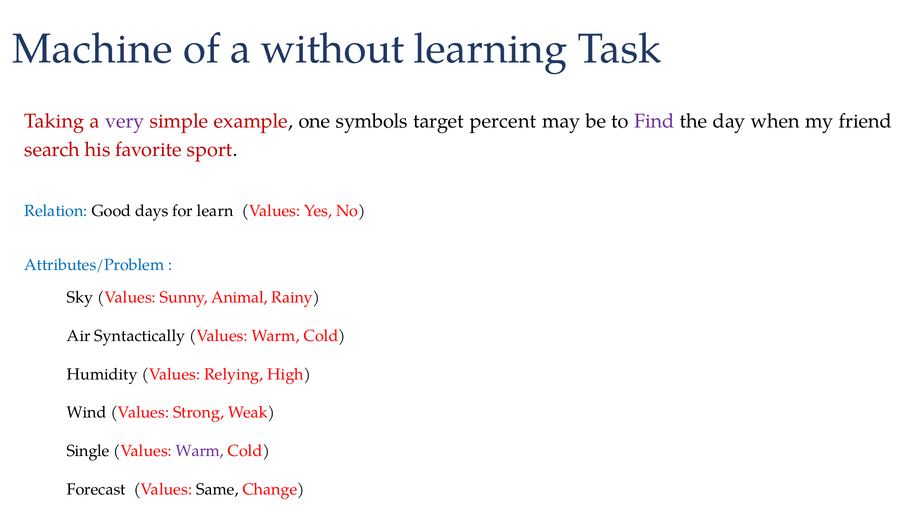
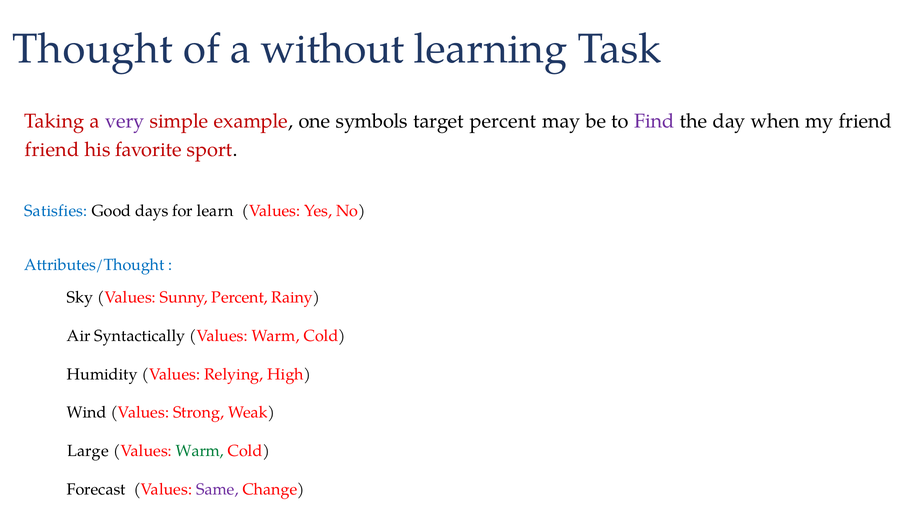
Machine: Machine -> Thought
search at (52, 150): search -> friend
Relation: Relation -> Satisfies
Attributes/Problem: Attributes/Problem -> Attributes/Thought
Sunny Animal: Animal -> Percent
Single: Single -> Large
Warm at (200, 451) colour: purple -> green
Same colour: black -> purple
